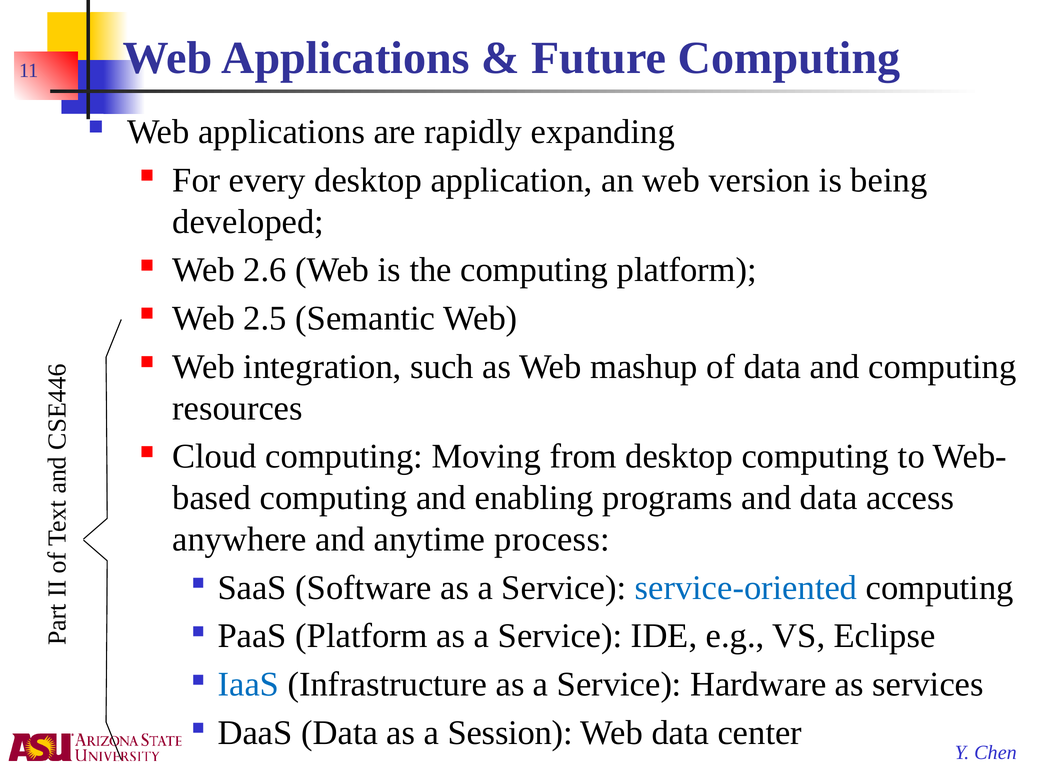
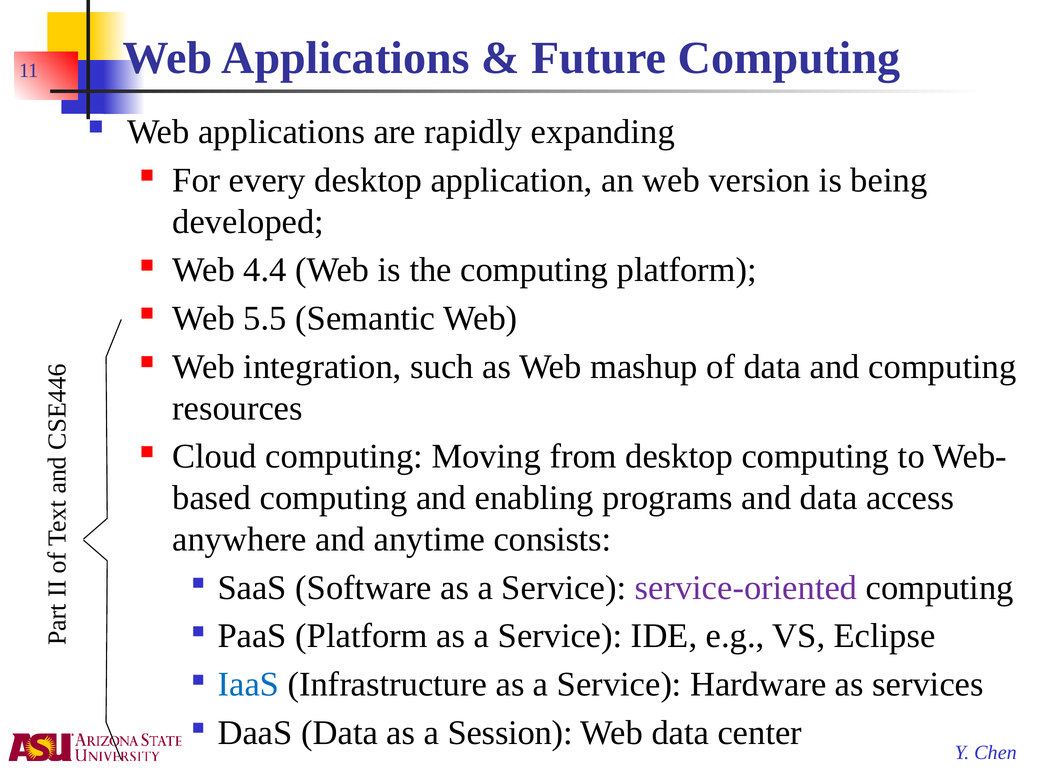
2.6: 2.6 -> 4.4
2.5: 2.5 -> 5.5
process: process -> consists
service-oriented colour: blue -> purple
